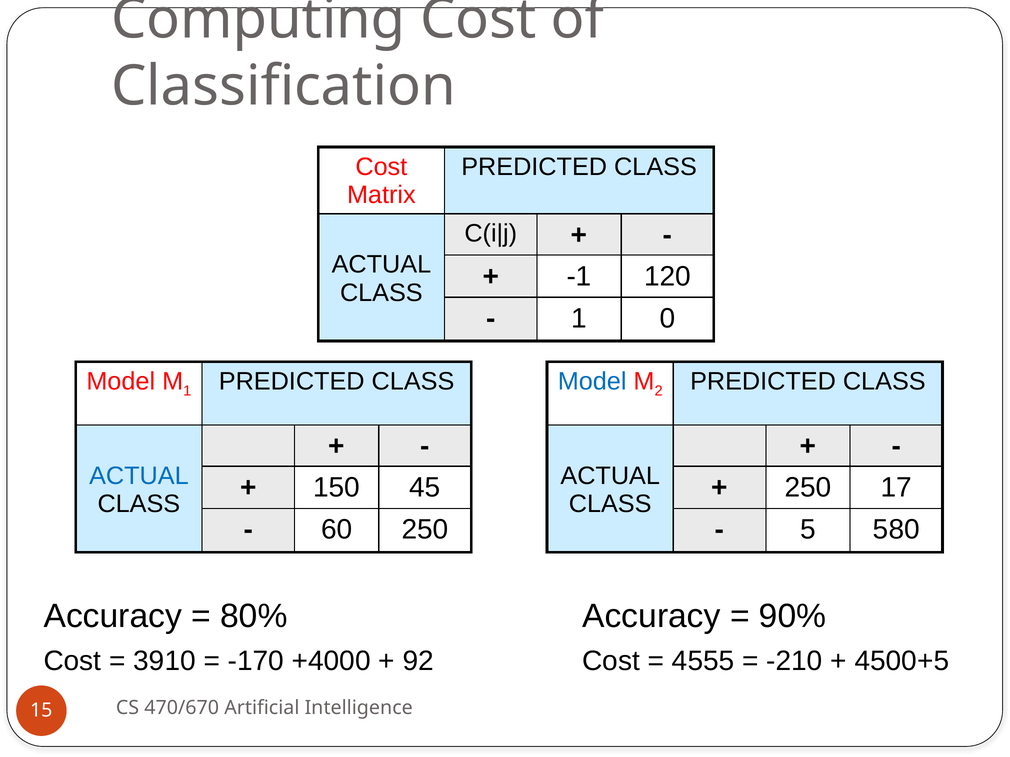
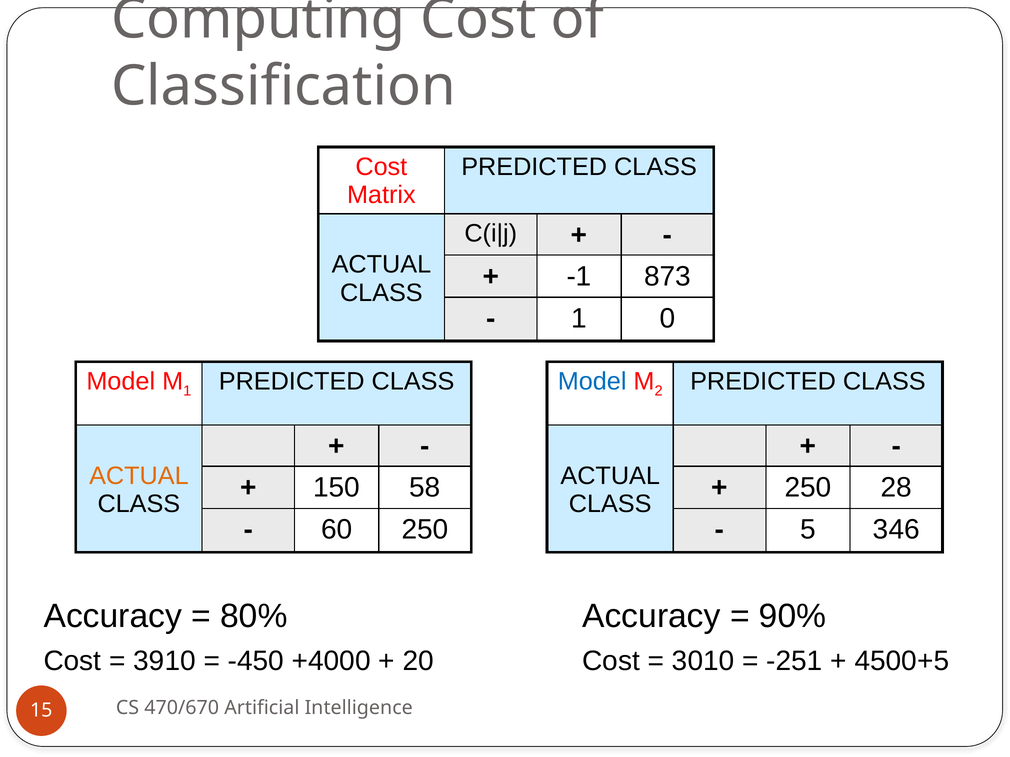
120: 120 -> 873
ACTUAL at (139, 476) colour: blue -> orange
45: 45 -> 58
17: 17 -> 28
580: 580 -> 346
-170: -170 -> -450
92: 92 -> 20
4555: 4555 -> 3010
-210: -210 -> -251
